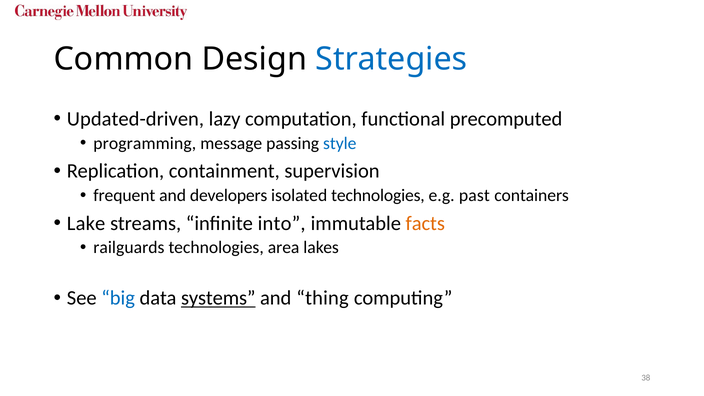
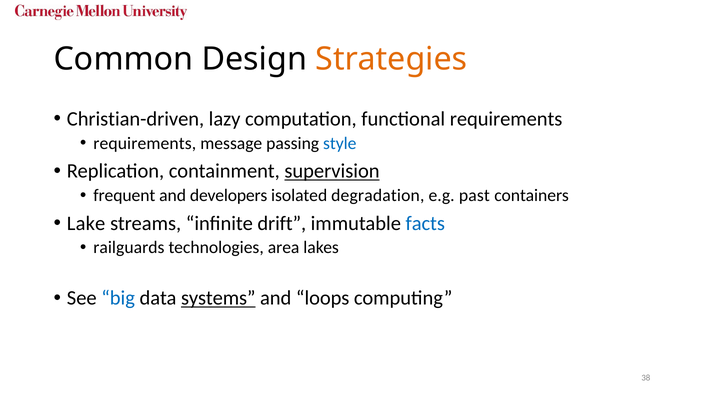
Strategies colour: blue -> orange
Updated-driven: Updated-driven -> Christian-driven
functional precomputed: precomputed -> requirements
programming at (145, 143): programming -> requirements
supervision underline: none -> present
isolated technologies: technologies -> degradation
into: into -> drift
facts colour: orange -> blue
thing: thing -> loops
